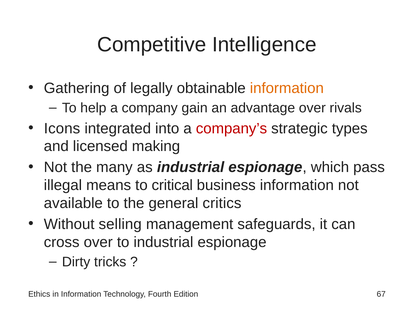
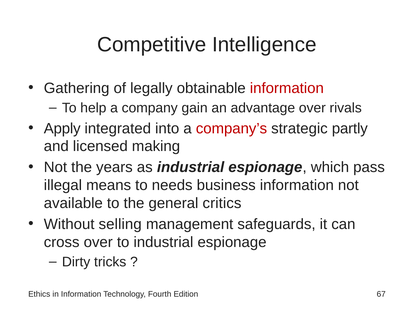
information at (287, 88) colour: orange -> red
Icons: Icons -> Apply
types: types -> partly
many: many -> years
critical: critical -> needs
